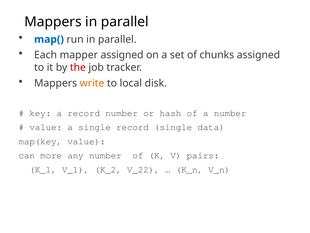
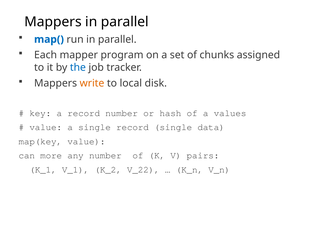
mapper assigned: assigned -> program
the colour: red -> blue
a number: number -> values
